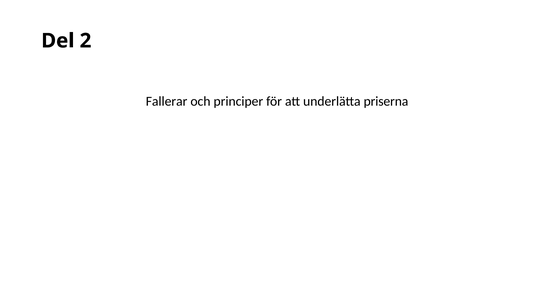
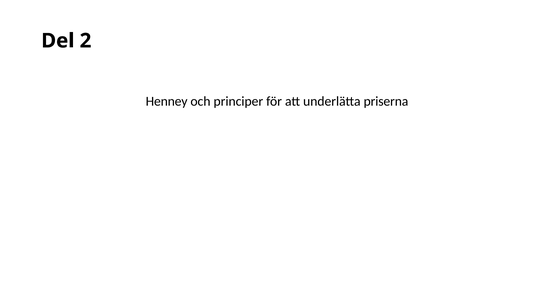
Fallerar: Fallerar -> Henney
